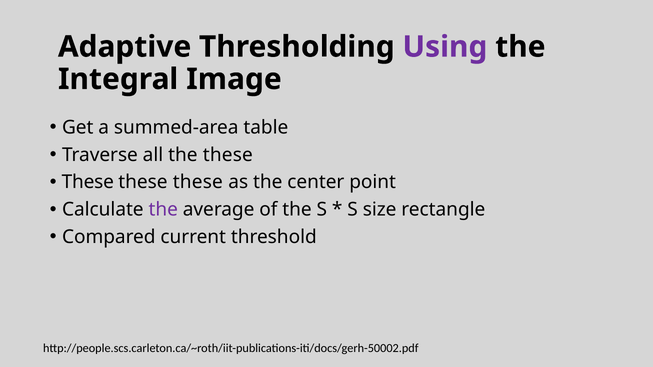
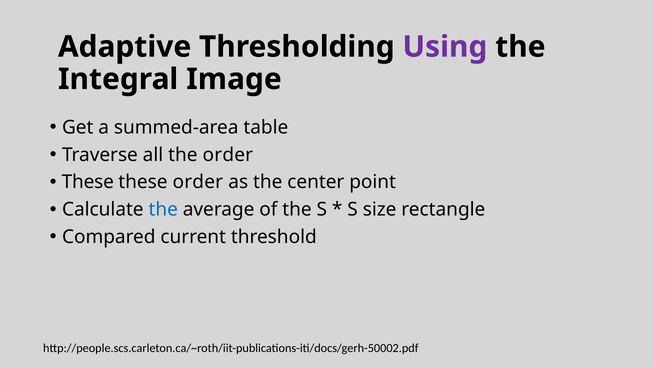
the these: these -> order
these at (198, 182): these -> order
the at (163, 210) colour: purple -> blue
